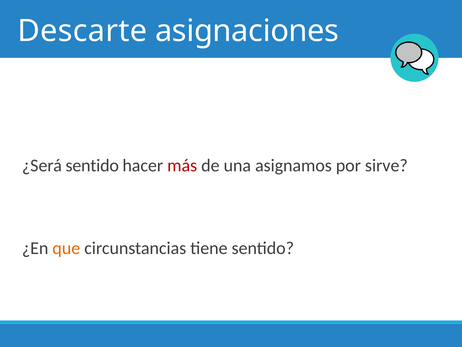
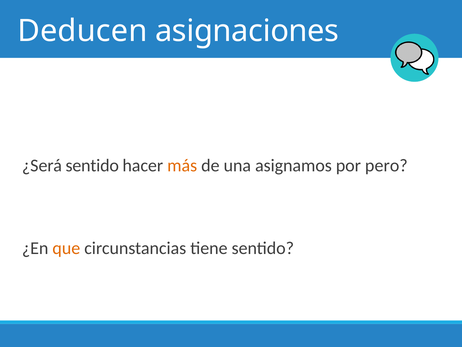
Descarte: Descarte -> Deducen
más colour: red -> orange
sirve: sirve -> pero
